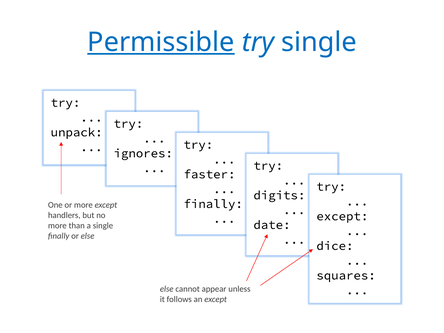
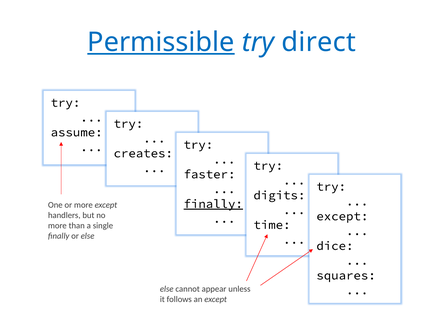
try single: single -> direct
unpack: unpack -> assume
ignores: ignores -> creates
finally at (213, 204) underline: none -> present
date: date -> time
